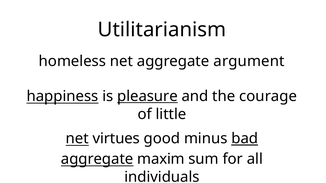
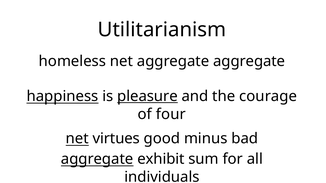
aggregate argument: argument -> aggregate
little: little -> four
bad underline: present -> none
maxim: maxim -> exhibit
